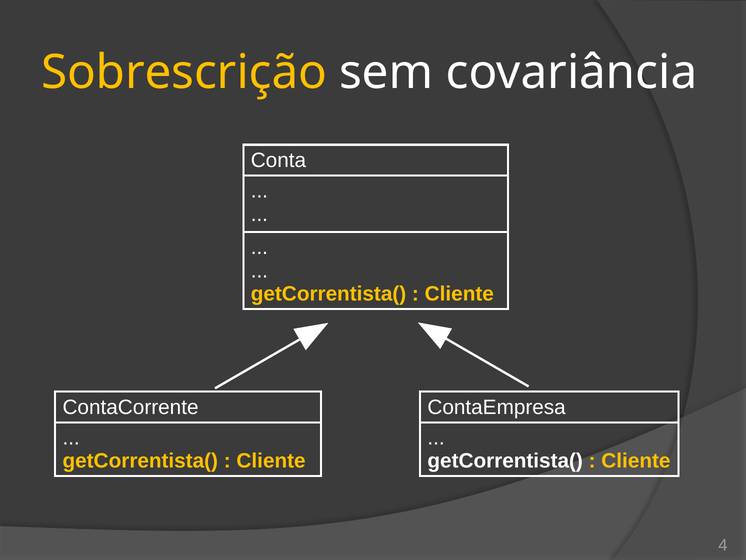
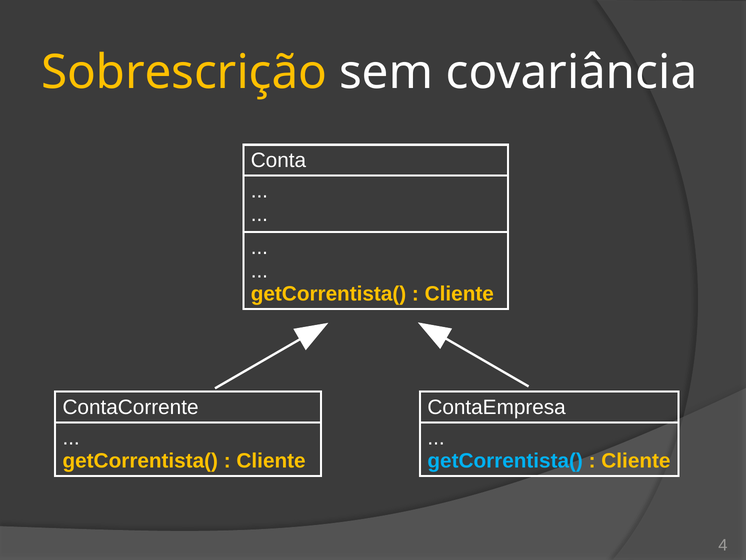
getCorrentista( at (505, 461) colour: white -> light blue
